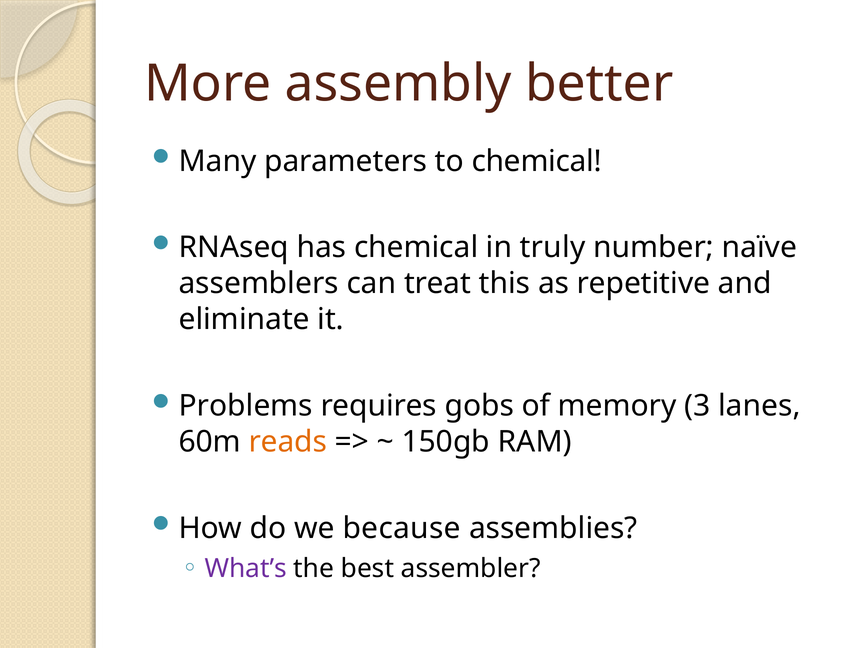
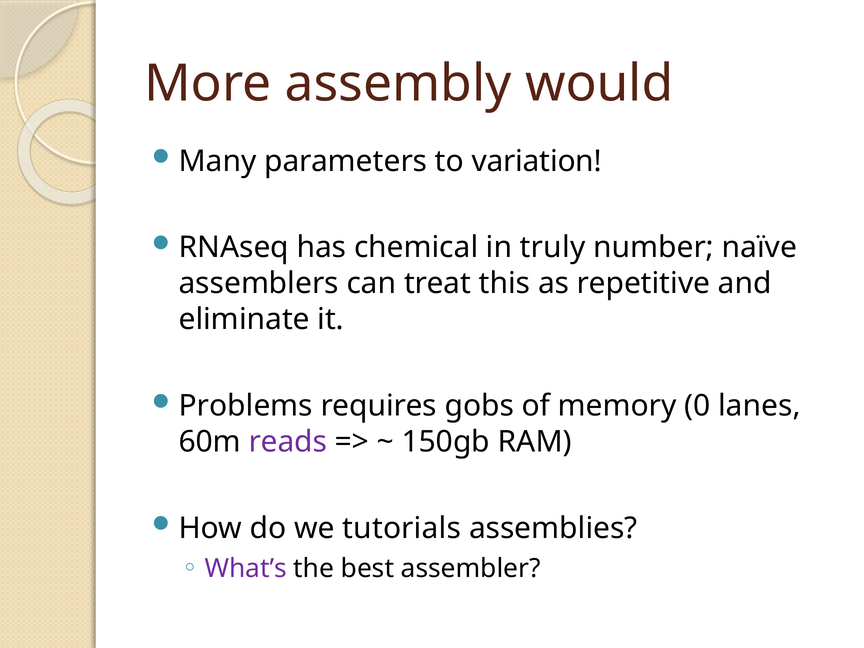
better: better -> would
to chemical: chemical -> variation
3: 3 -> 0
reads colour: orange -> purple
because: because -> tutorials
